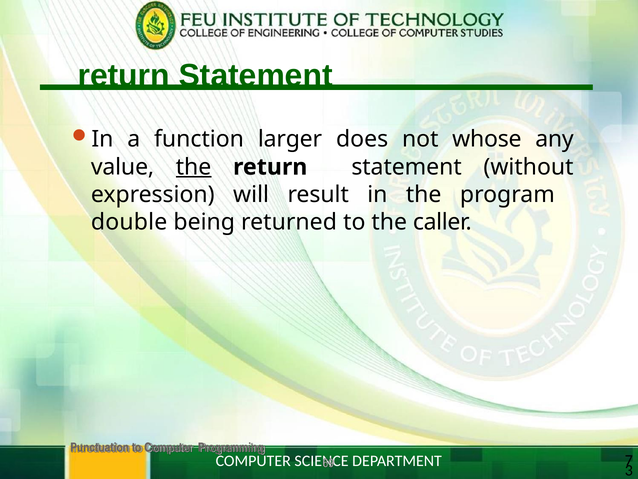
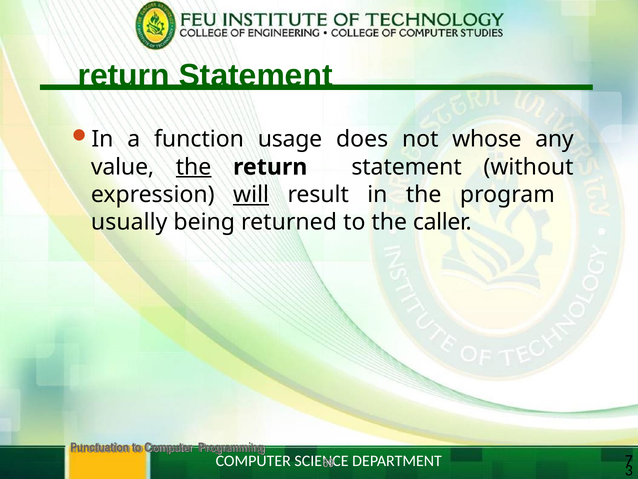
larger: larger -> usage
will underline: none -> present
double: double -> usually
